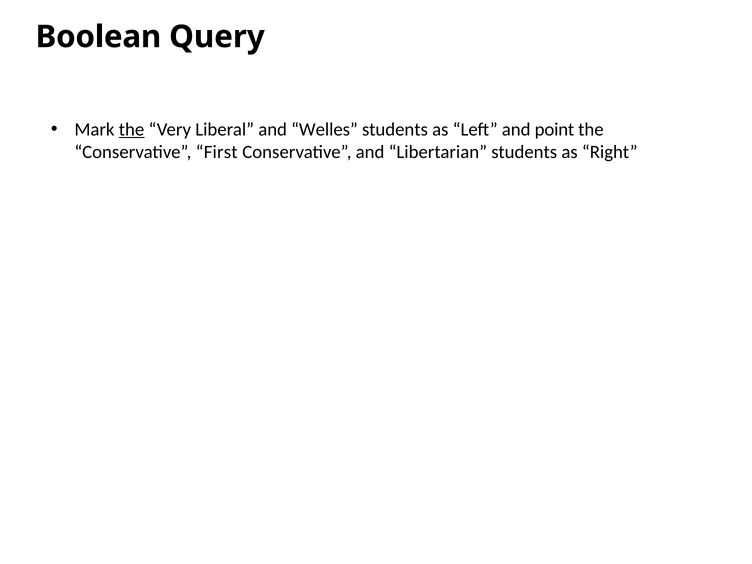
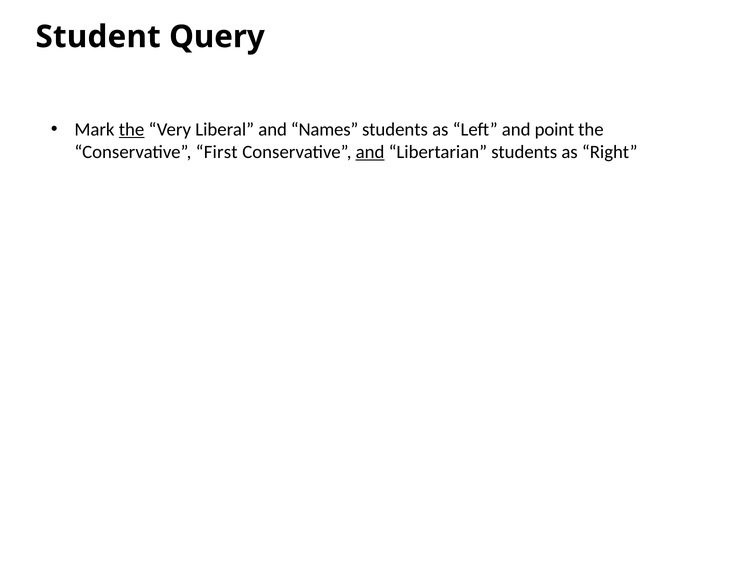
Boolean: Boolean -> Student
Welles: Welles -> Names
and at (370, 152) underline: none -> present
